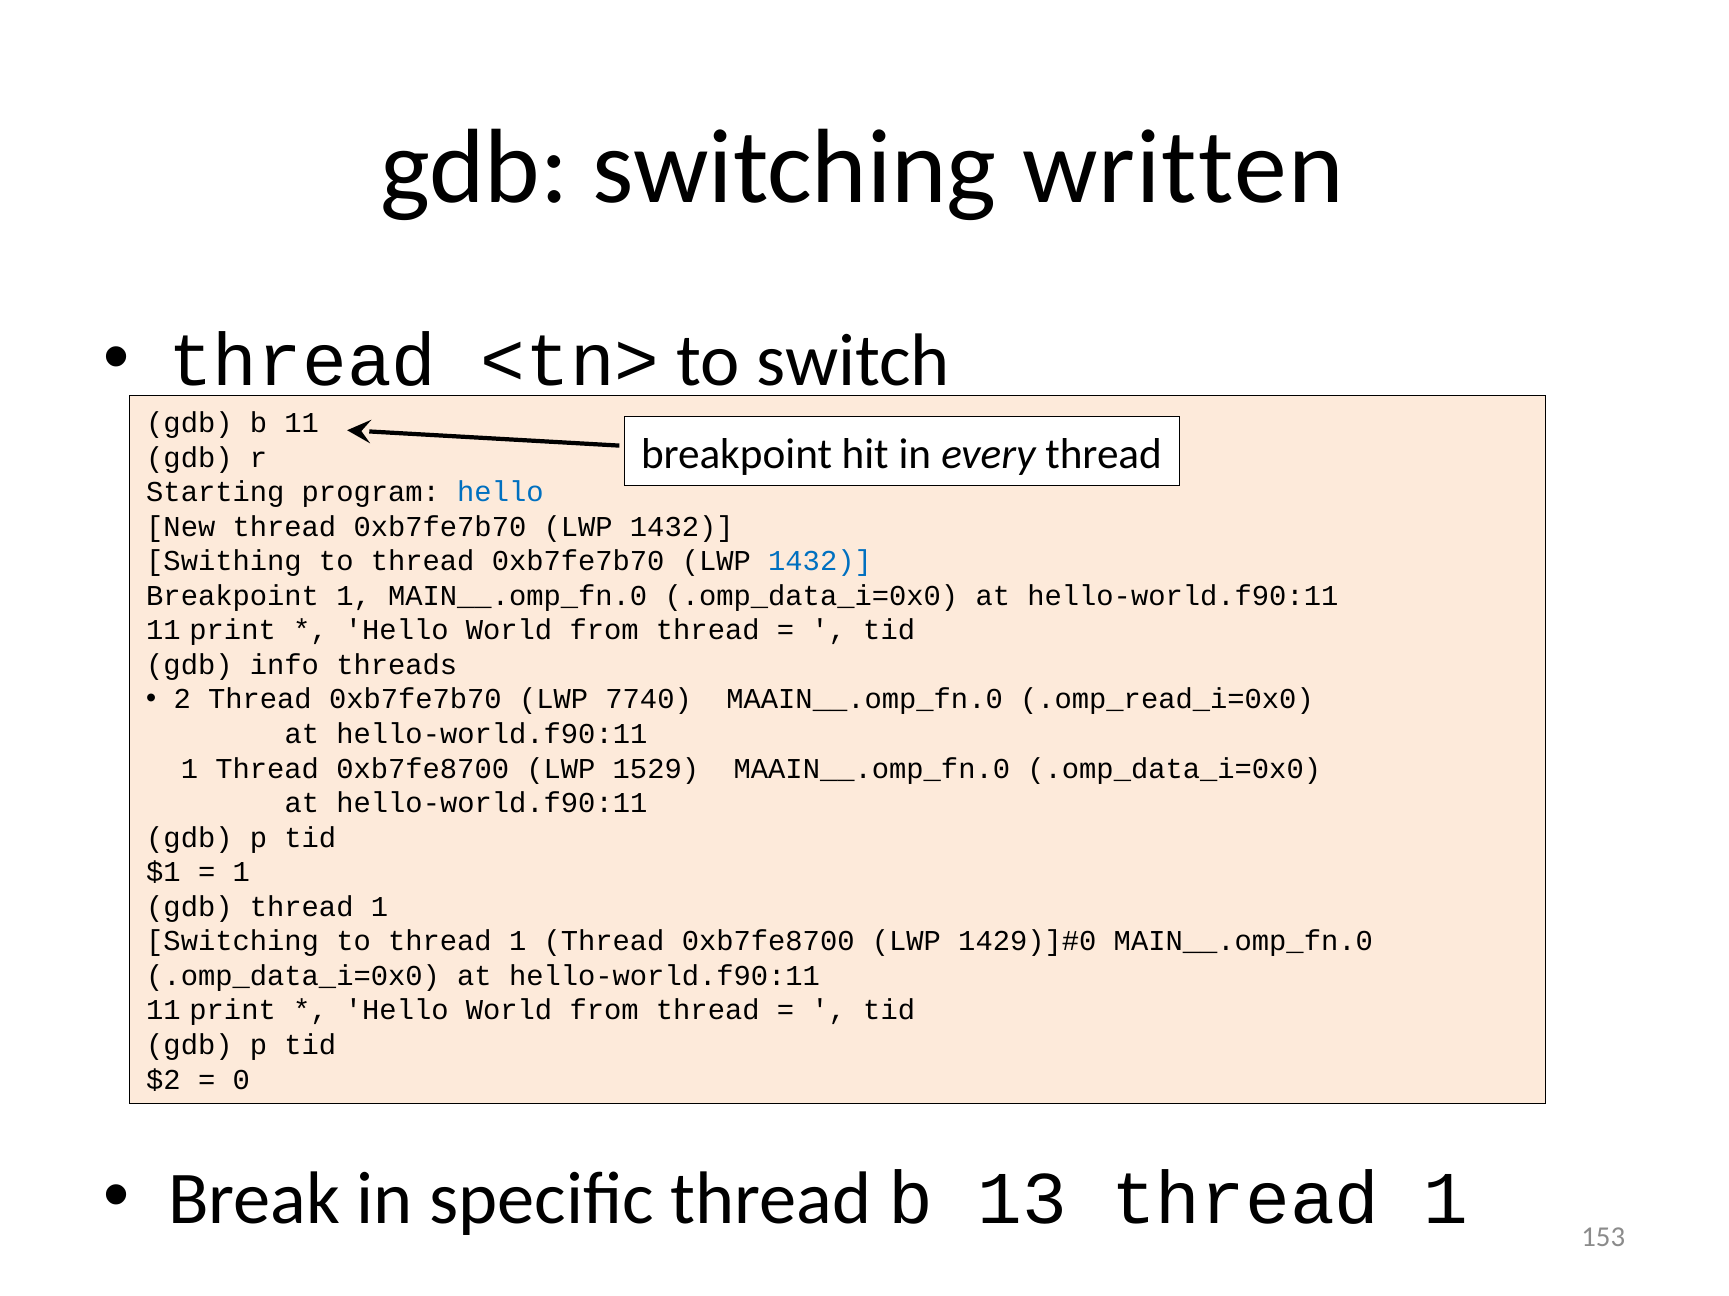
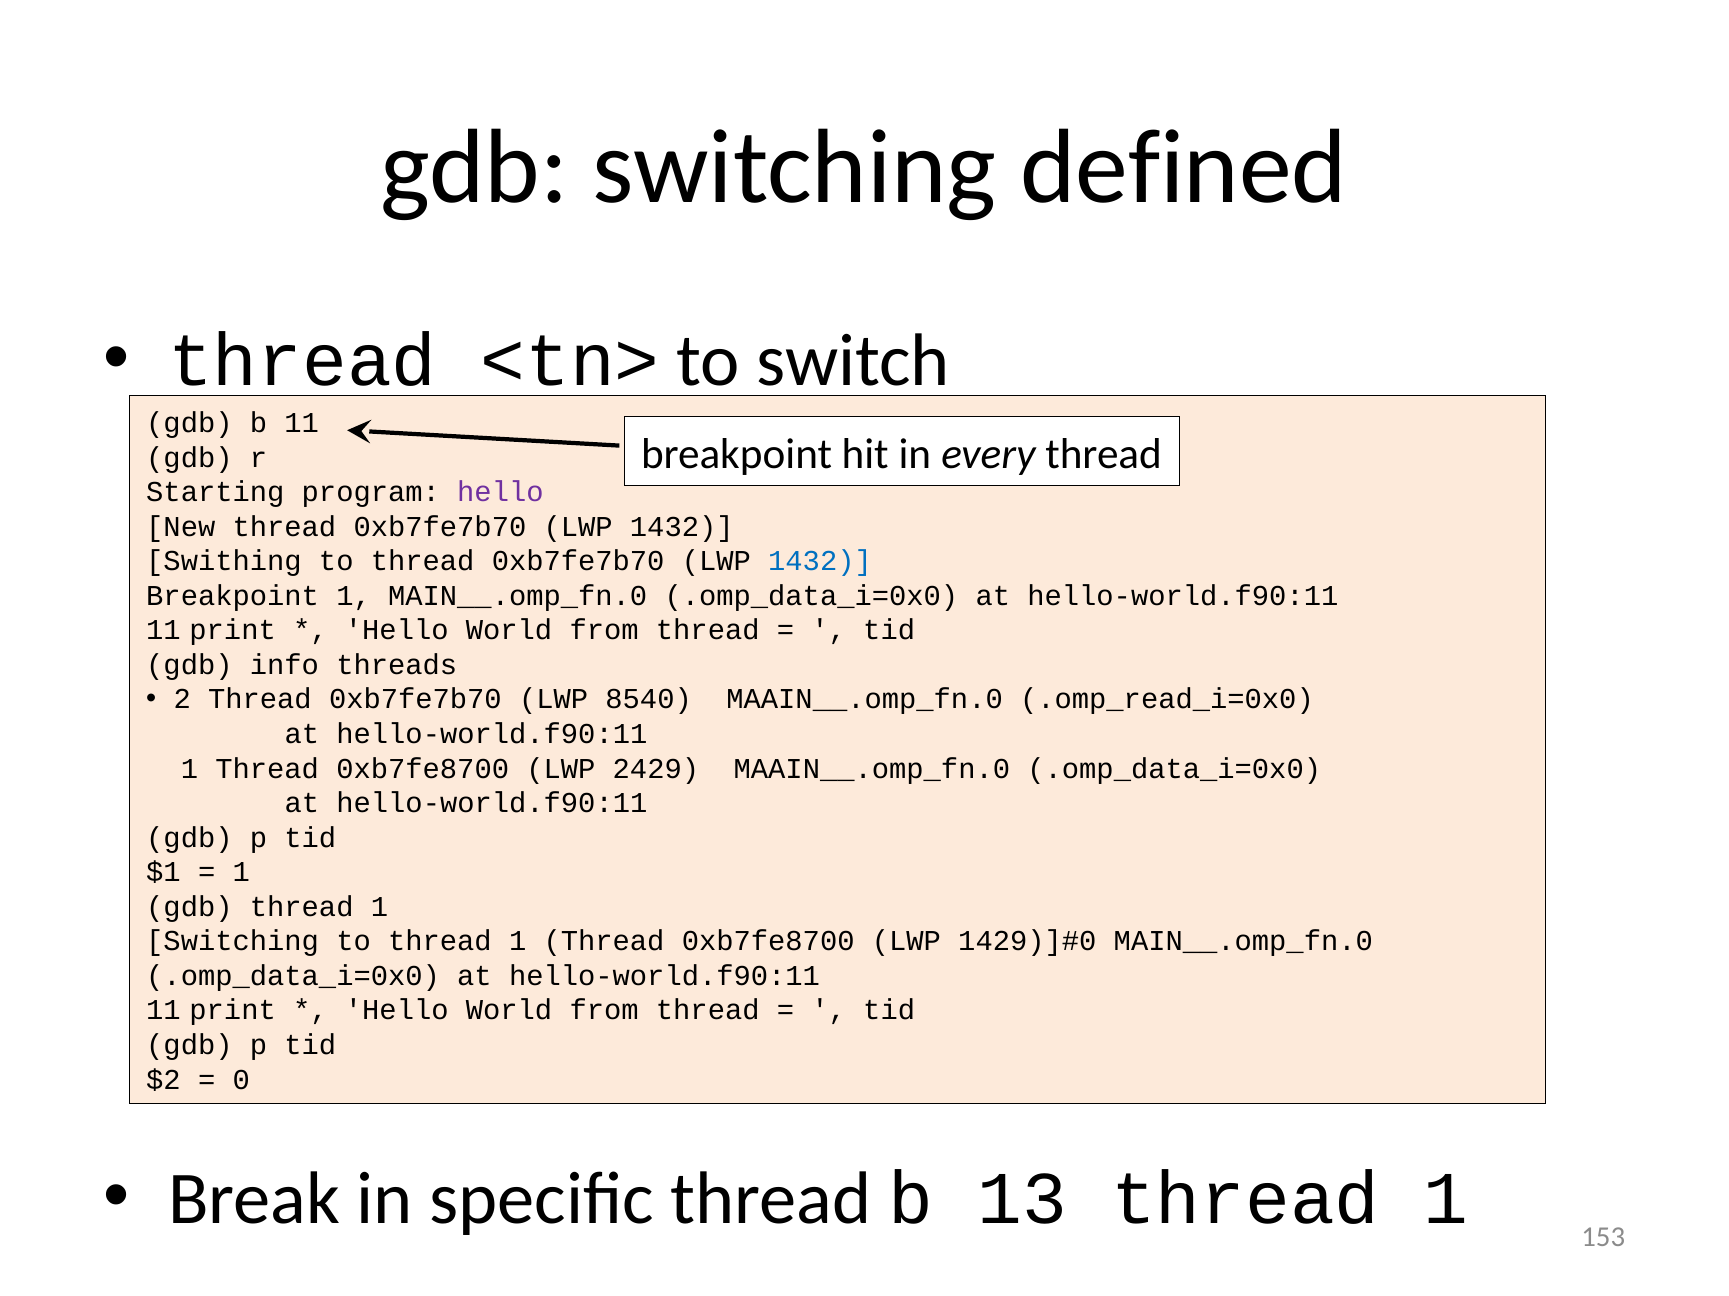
written: written -> defined
hello at (500, 492) colour: blue -> purple
7740: 7740 -> 8540
1529: 1529 -> 2429
